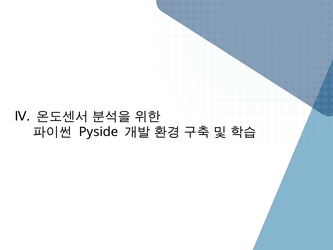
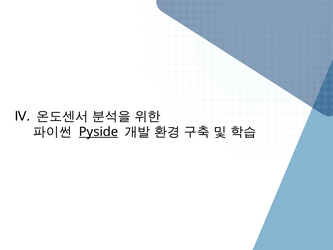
Pyside underline: none -> present
